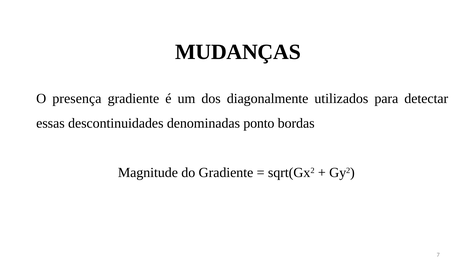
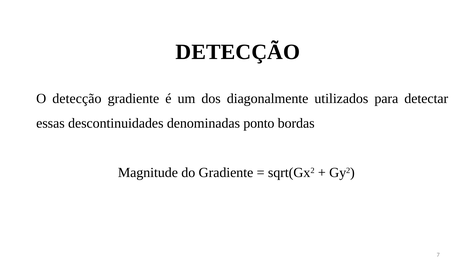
MUDANÇAS at (238, 52): MUDANÇAS -> DETECÇÃO
O presença: presença -> detecção
